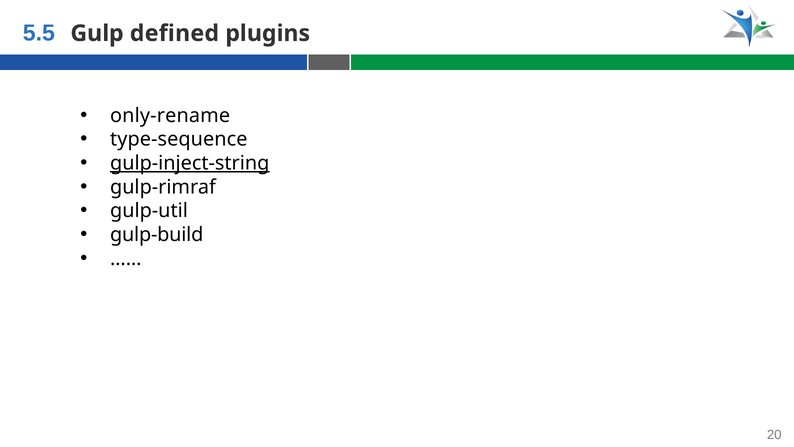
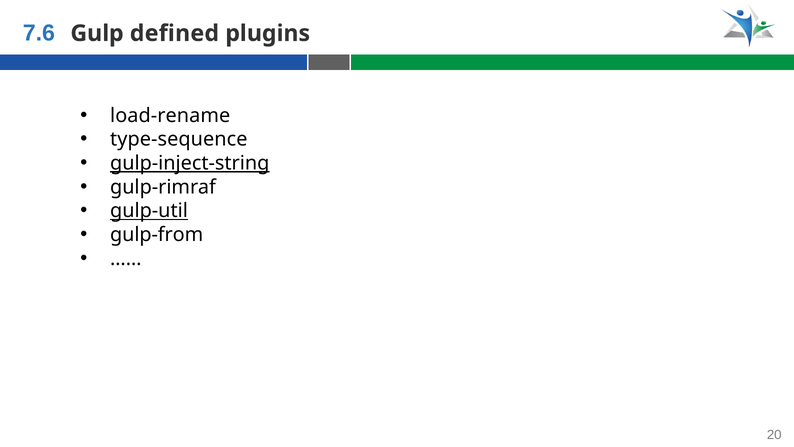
5.5: 5.5 -> 7.6
only-rename: only-rename -> load-rename
gulp-util underline: none -> present
gulp-build: gulp-build -> gulp-from
